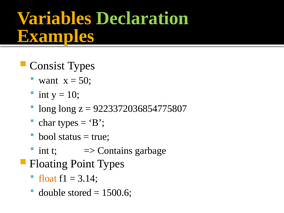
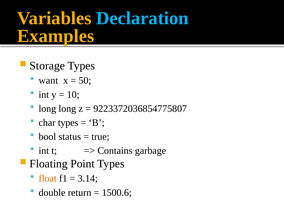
Declaration colour: light green -> light blue
Consist: Consist -> Storage
stored: stored -> return
